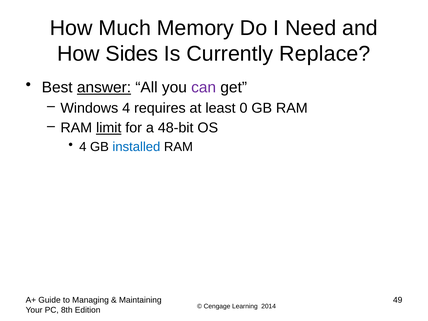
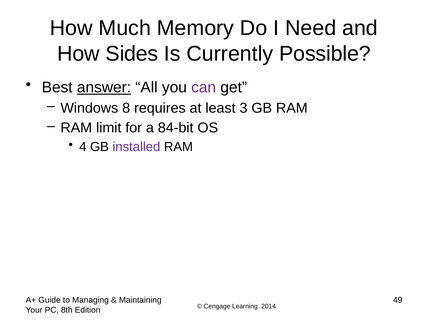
Replace: Replace -> Possible
Windows 4: 4 -> 8
0: 0 -> 3
limit underline: present -> none
48-bit: 48-bit -> 84-bit
installed colour: blue -> purple
